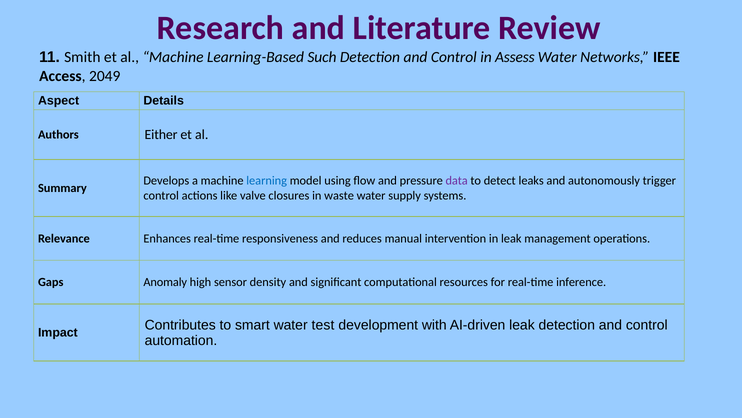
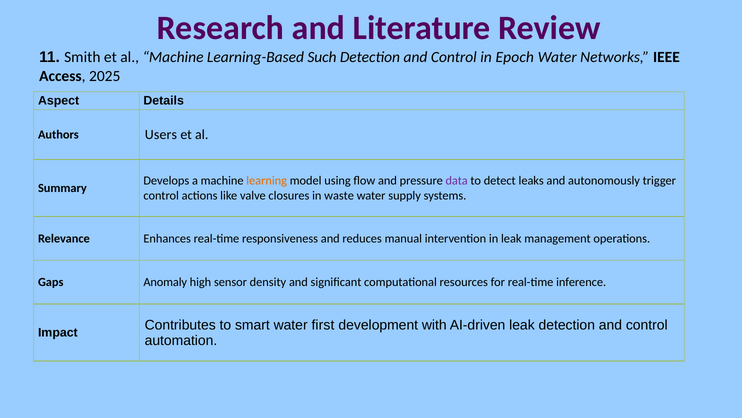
Assess: Assess -> Epoch
2049: 2049 -> 2025
Either: Either -> Users
learning colour: blue -> orange
test: test -> first
